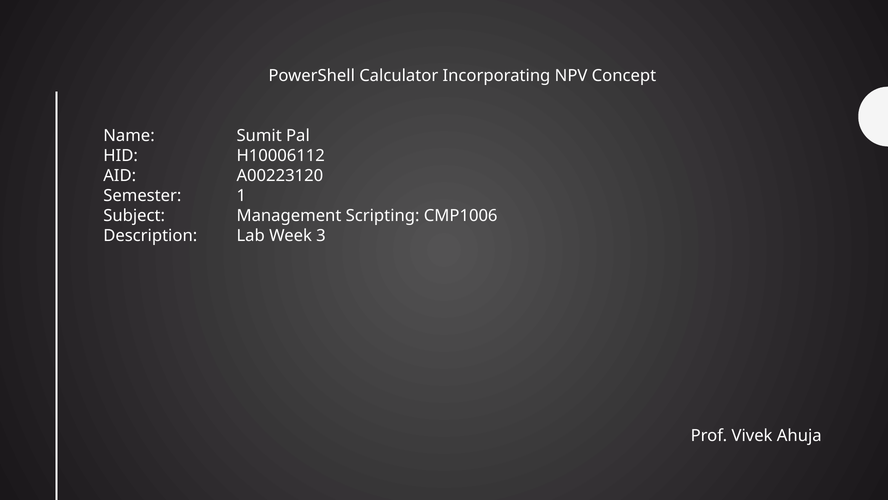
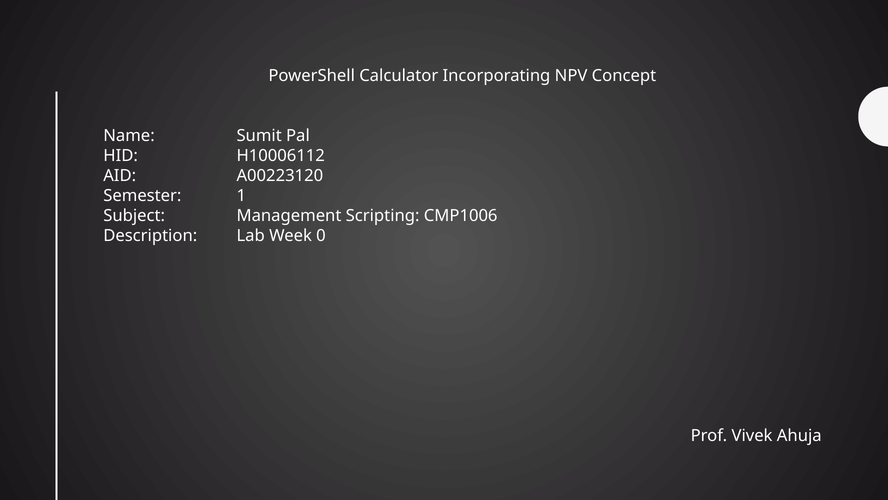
3: 3 -> 0
